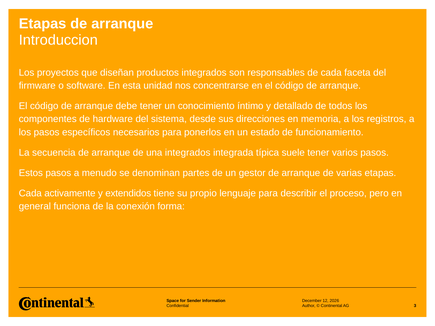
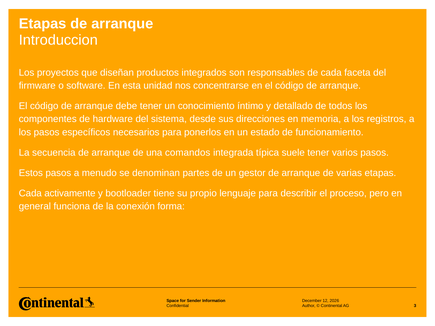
una integrados: integrados -> comandos
extendidos: extendidos -> bootloader
